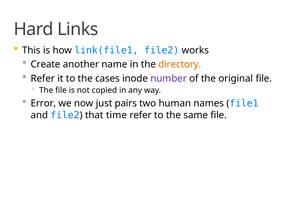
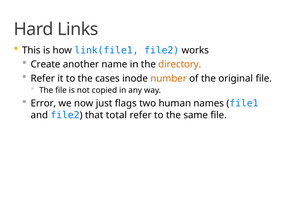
number colour: purple -> orange
pairs: pairs -> flags
time: time -> total
